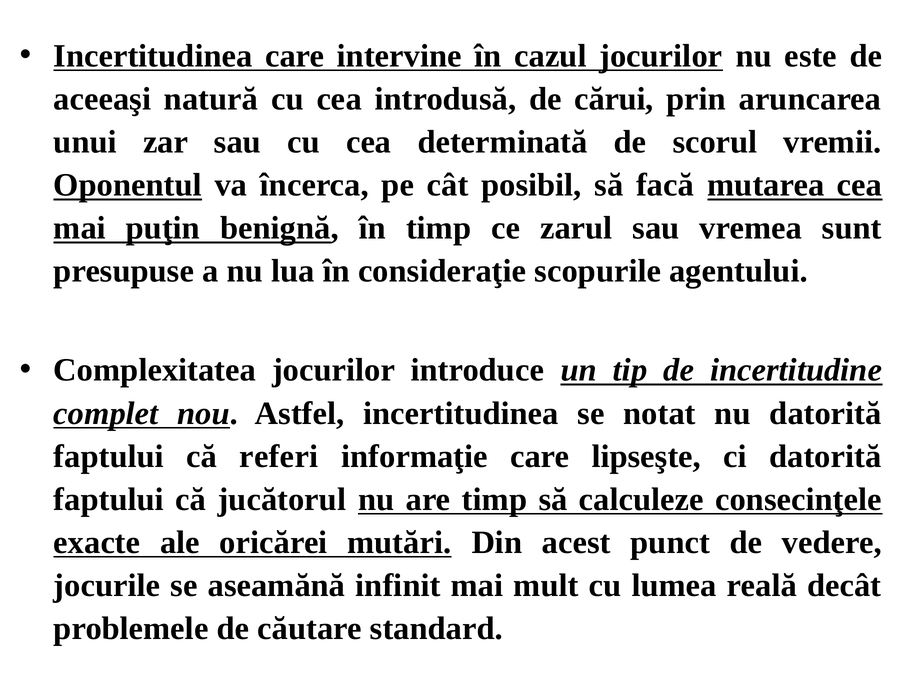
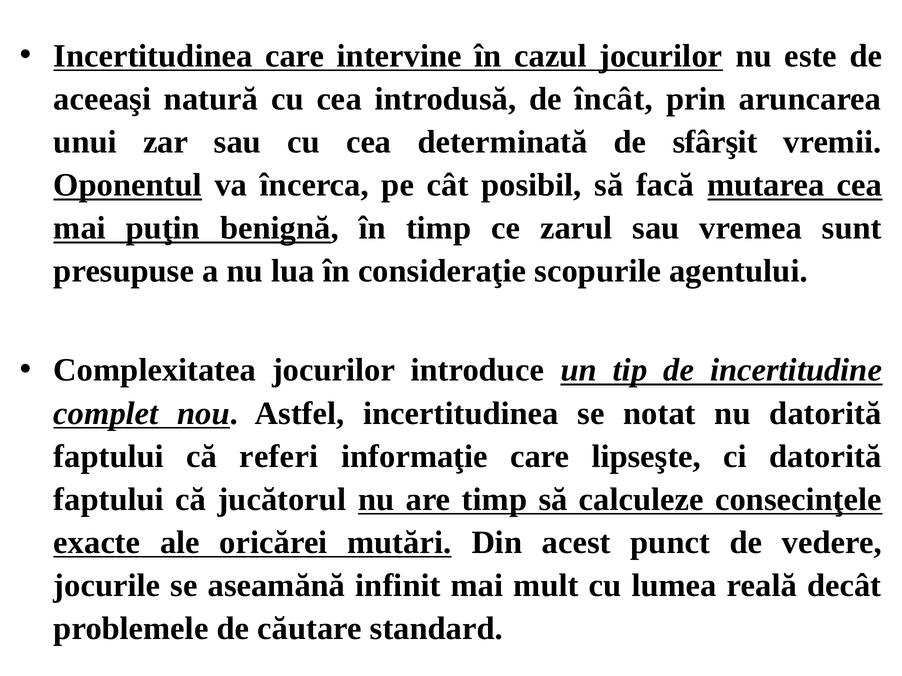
cărui: cărui -> încât
scorul: scorul -> sfârşit
